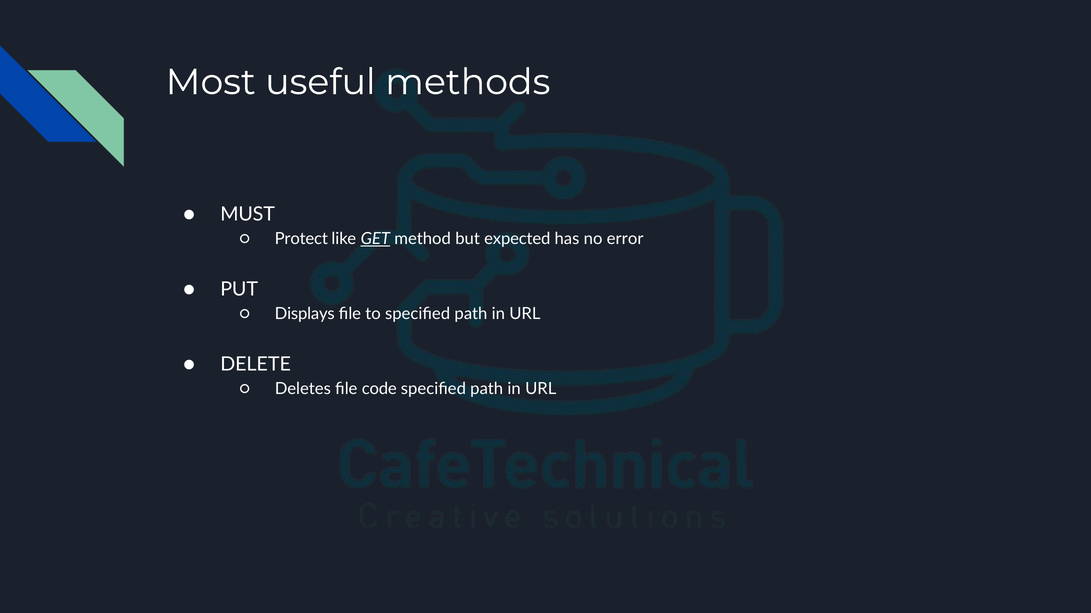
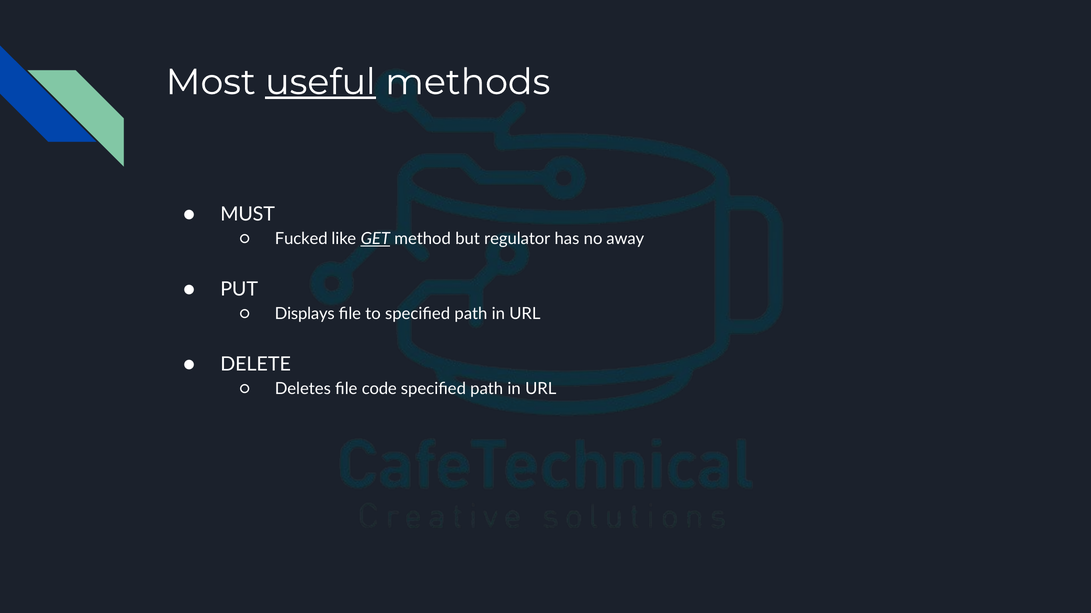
useful underline: none -> present
Protect: Protect -> Fucked
expected: expected -> regulator
error: error -> away
